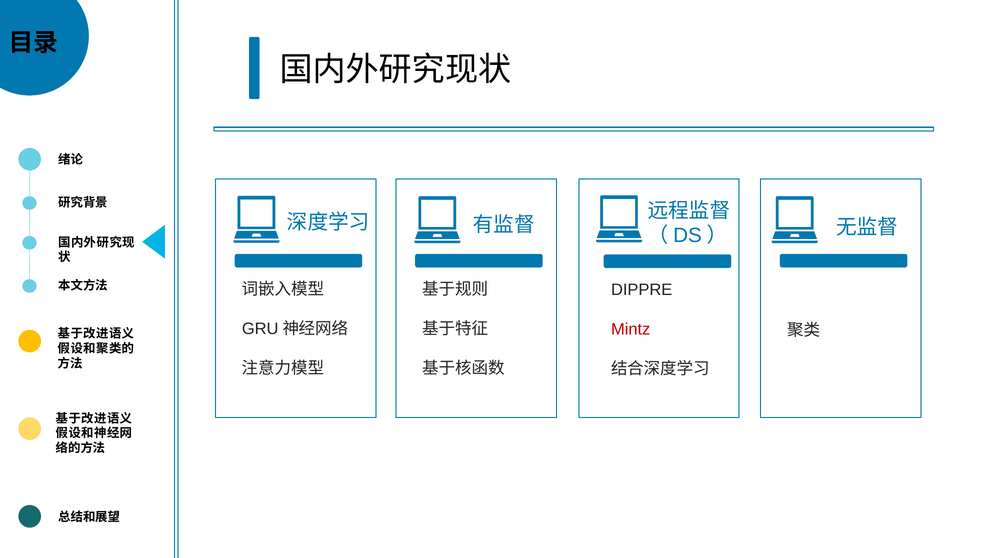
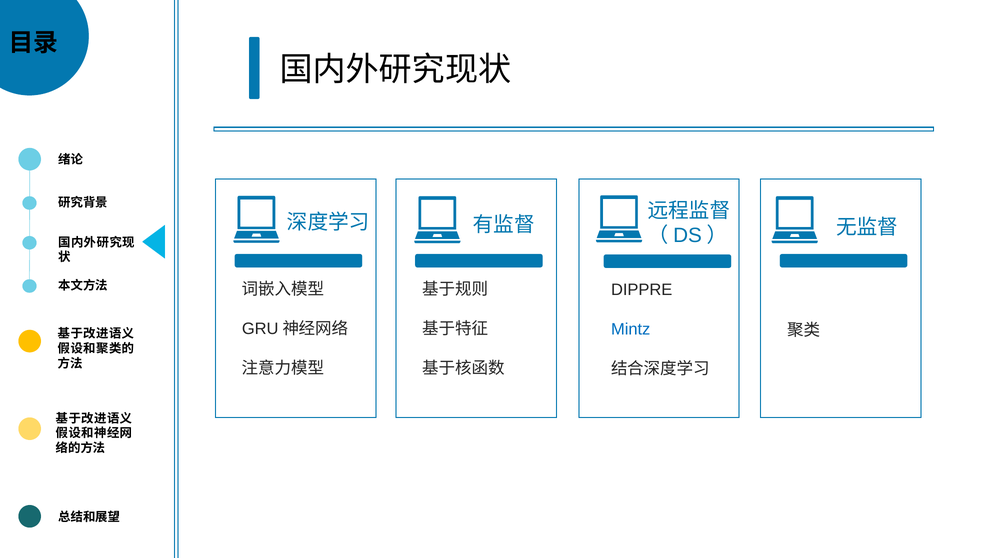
Mintz colour: red -> blue
